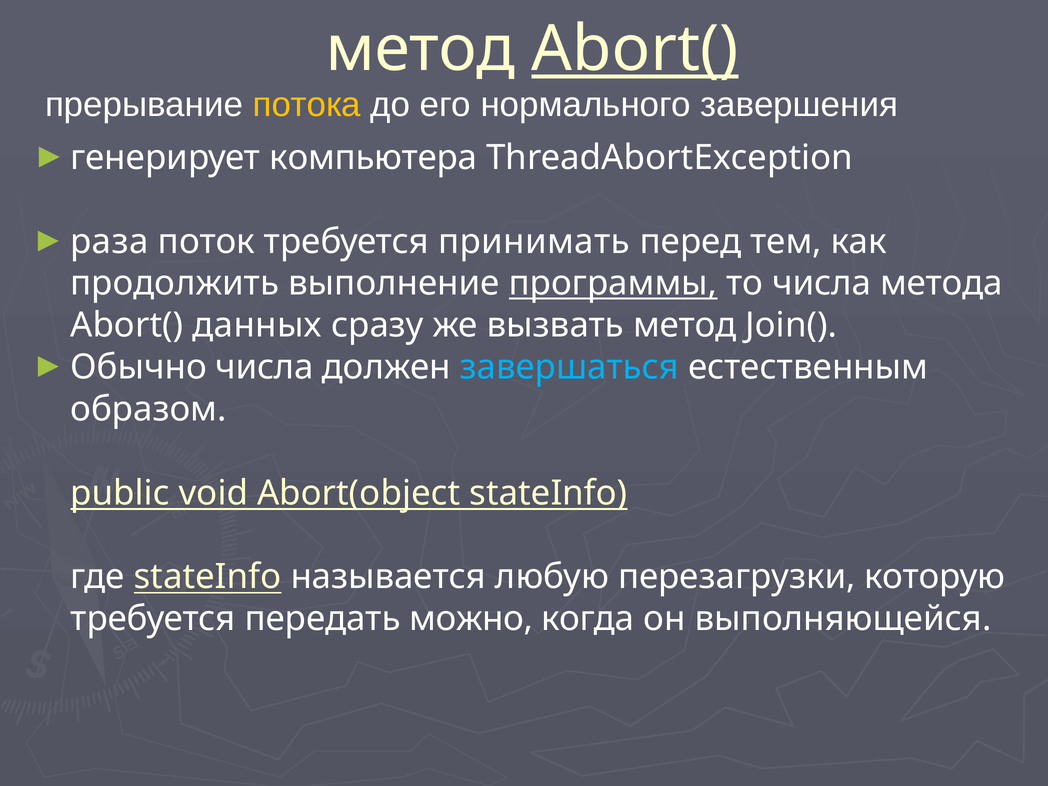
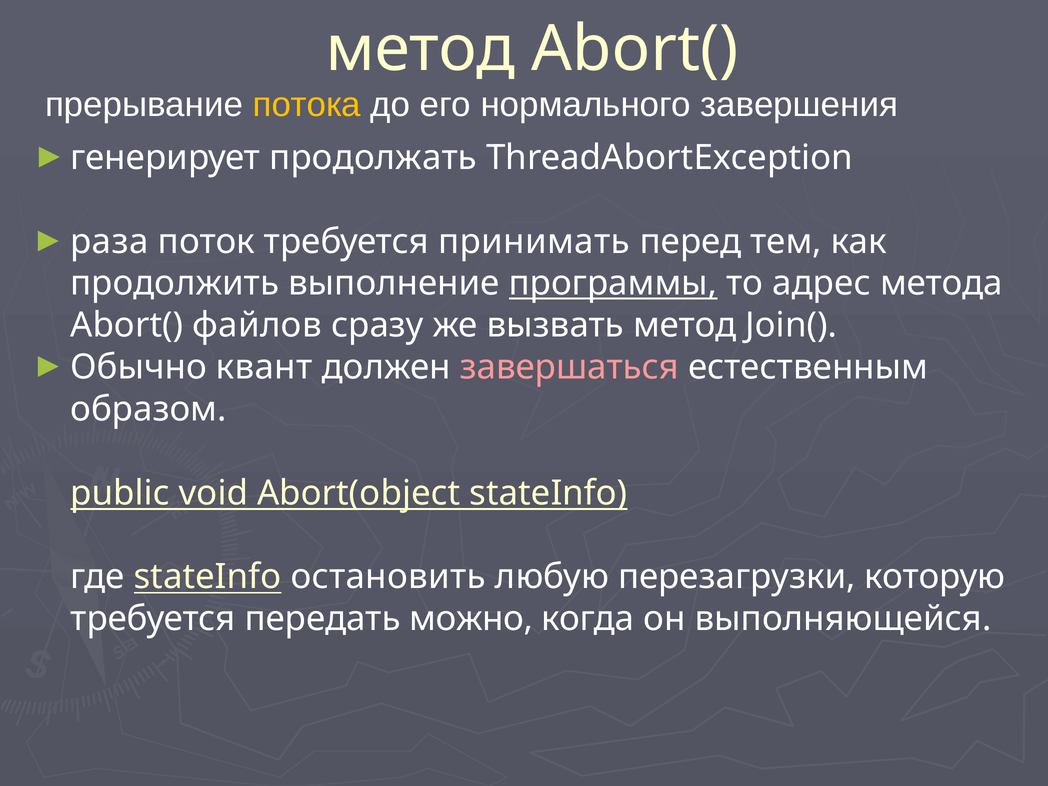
Abort( at (635, 49) underline: present -> none
компьютера: компьютера -> продолжать
то числа: числа -> адрес
данных: данных -> файлов
Обычно числа: числа -> квант
завершаться colour: light blue -> pink
называется: называется -> остановить
